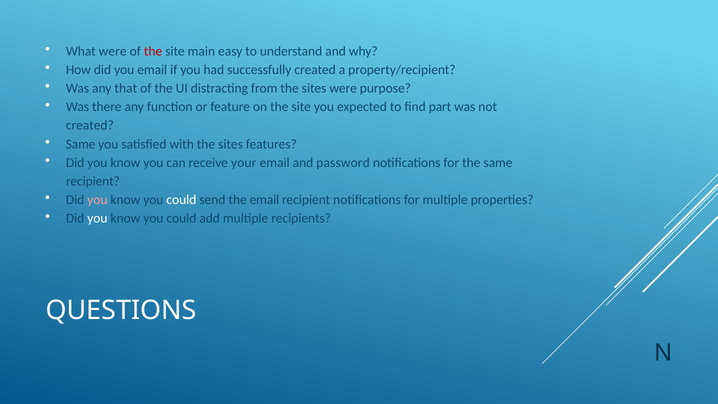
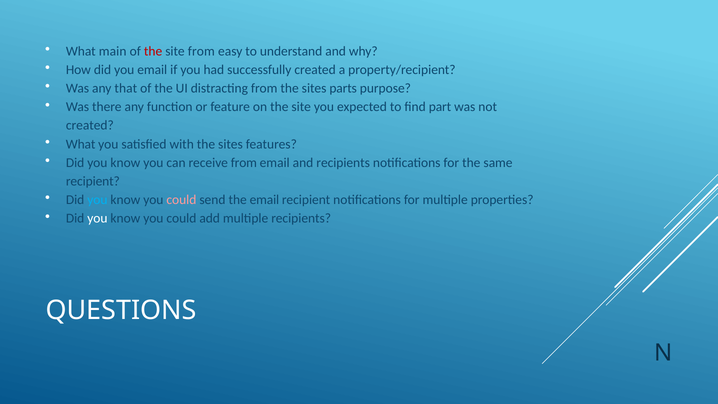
What were: were -> main
site main: main -> from
sites were: were -> parts
Same at (81, 144): Same -> What
receive your: your -> from
and password: password -> recipients
you at (97, 200) colour: pink -> light blue
could at (181, 200) colour: white -> pink
